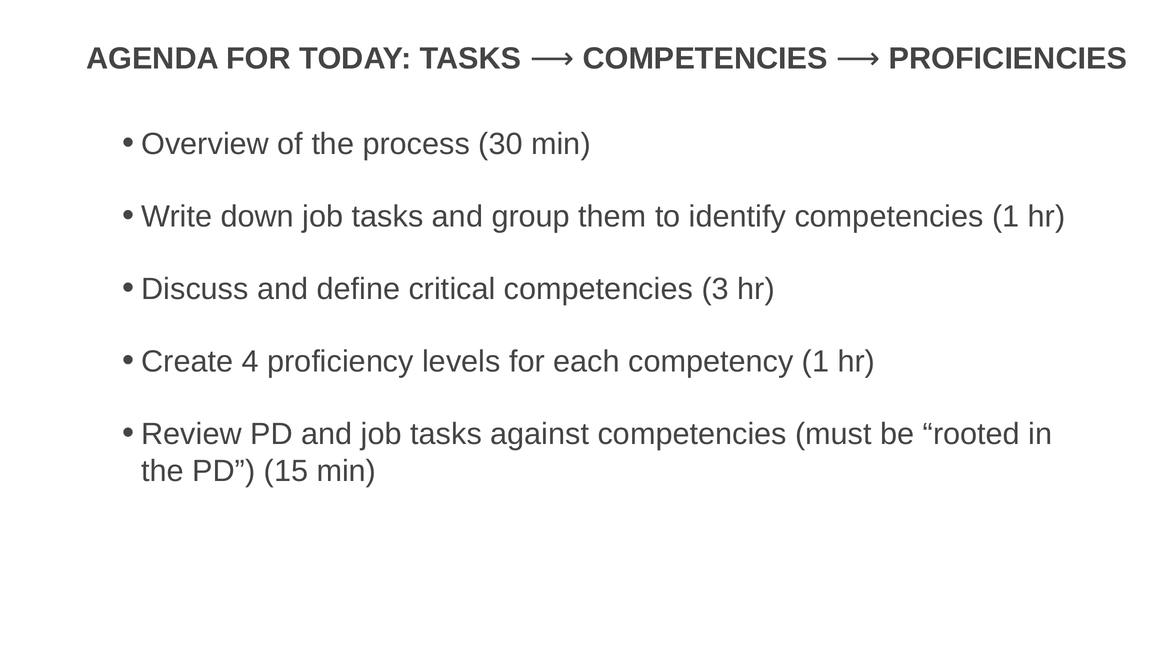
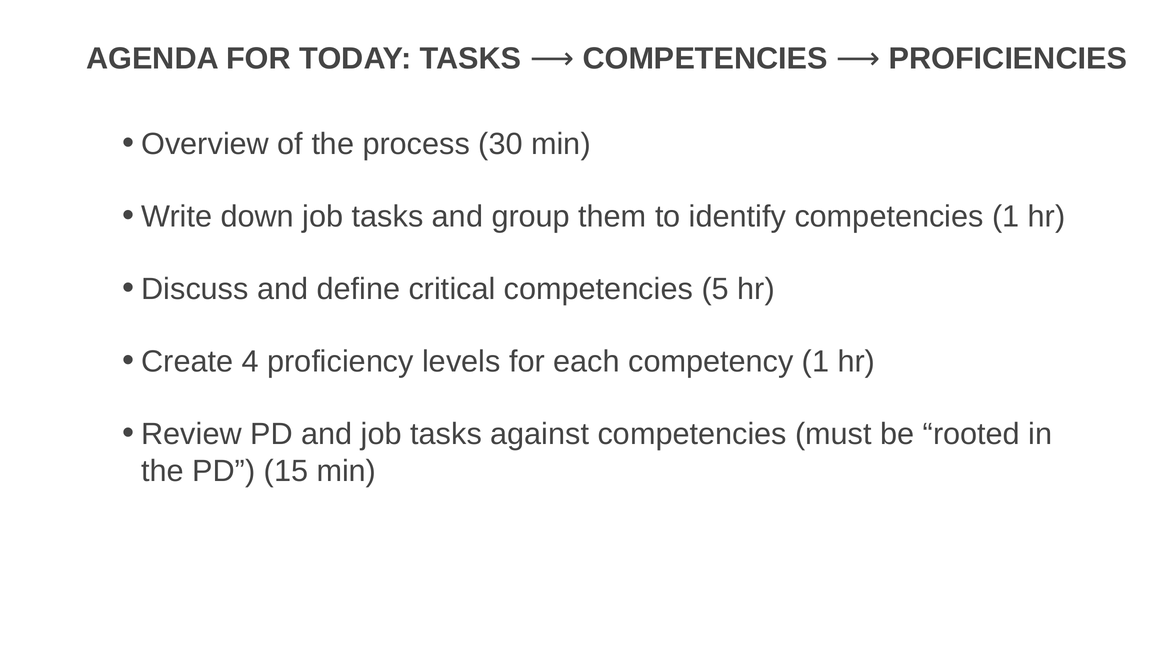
3: 3 -> 5
